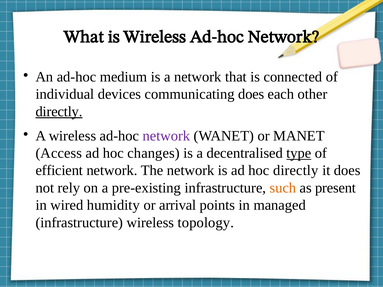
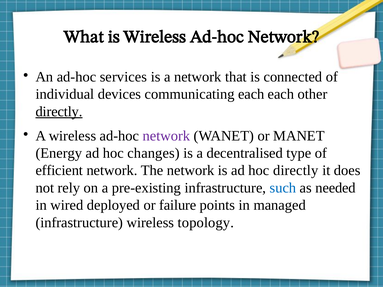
medium: medium -> services
communicating does: does -> each
Access: Access -> Energy
type underline: present -> none
such colour: orange -> blue
present: present -> needed
humidity: humidity -> deployed
arrival: arrival -> failure
